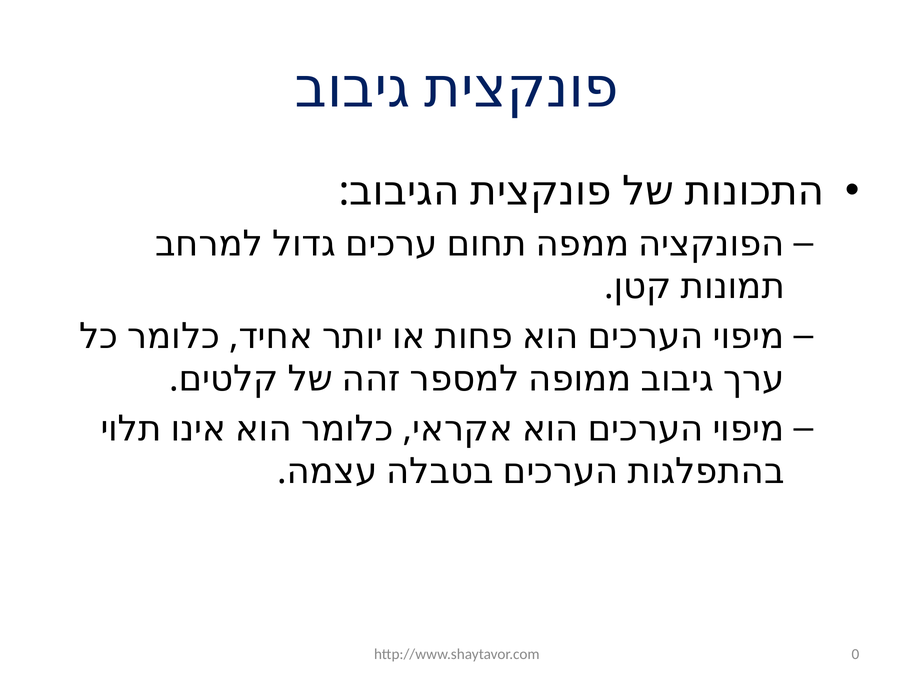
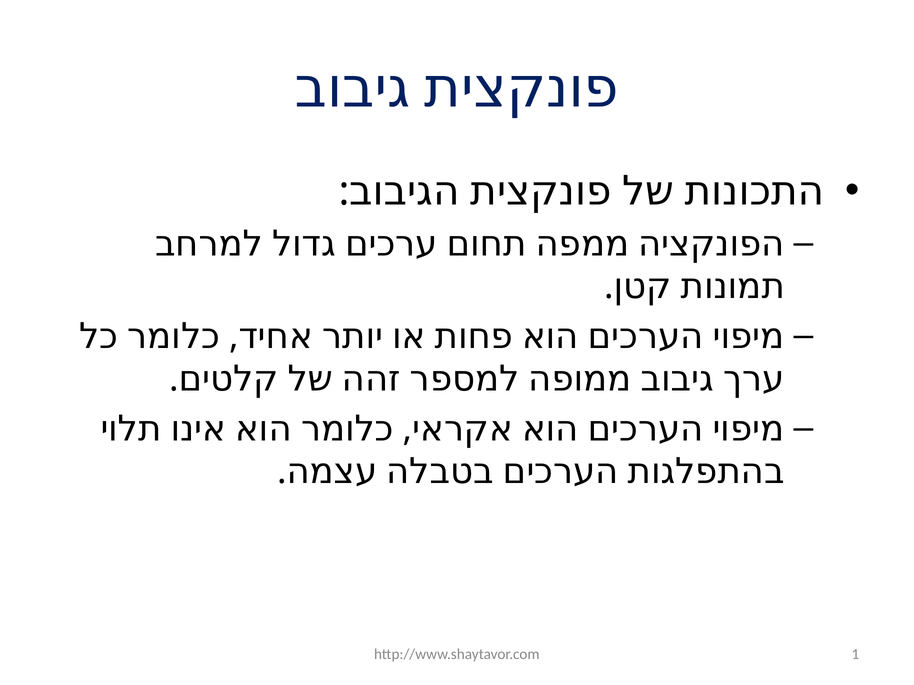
0: 0 -> 1
